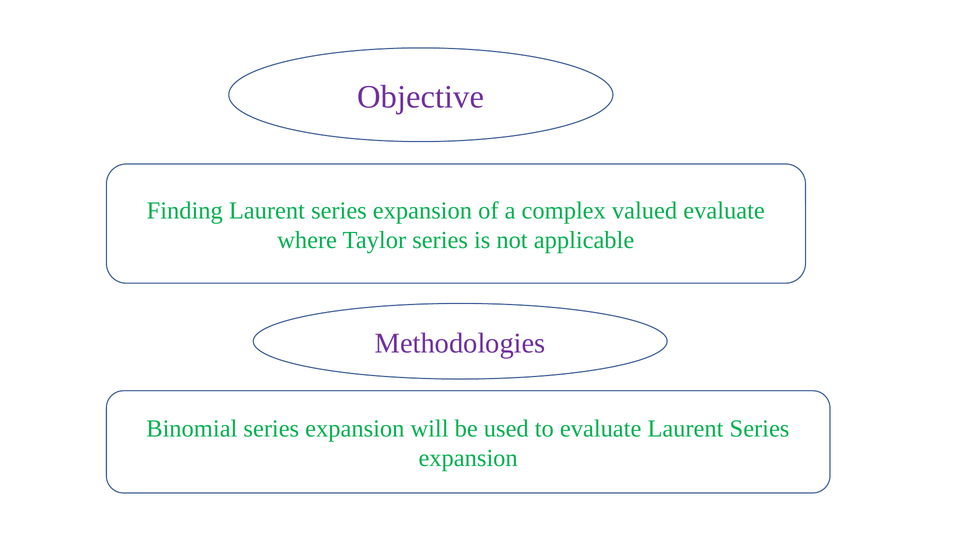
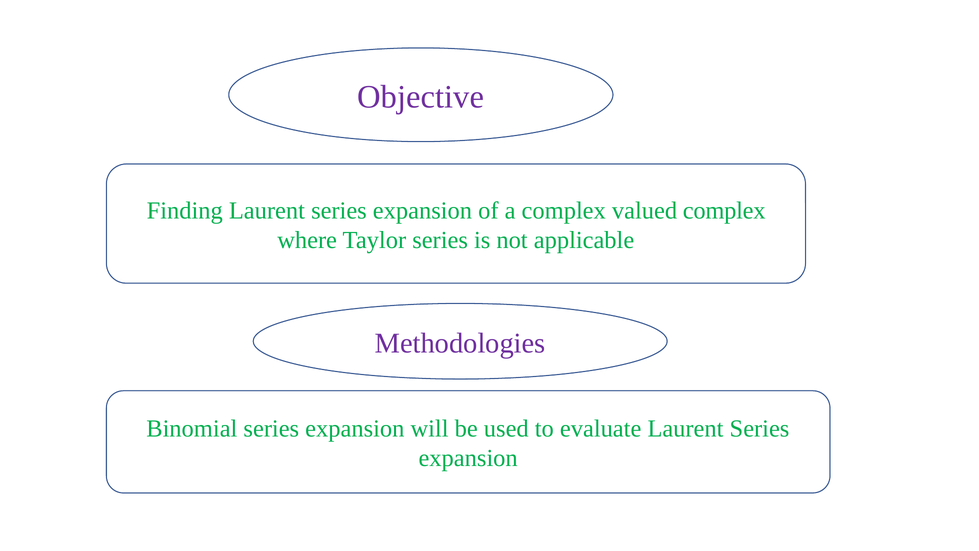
valued evaluate: evaluate -> complex
